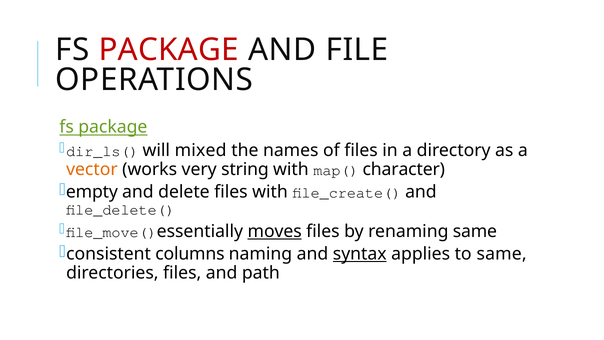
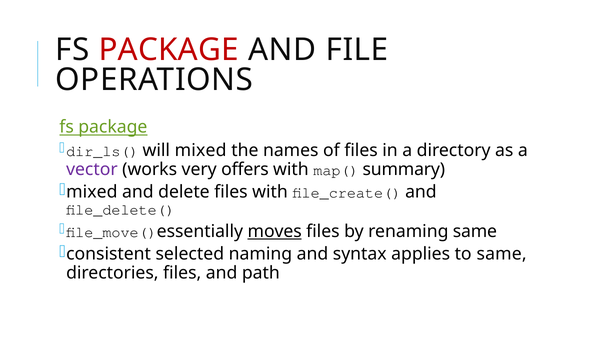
vector colour: orange -> purple
string: string -> offers
character: character -> summary
empty at (92, 192): empty -> mixed
columns: columns -> selected
syntax underline: present -> none
